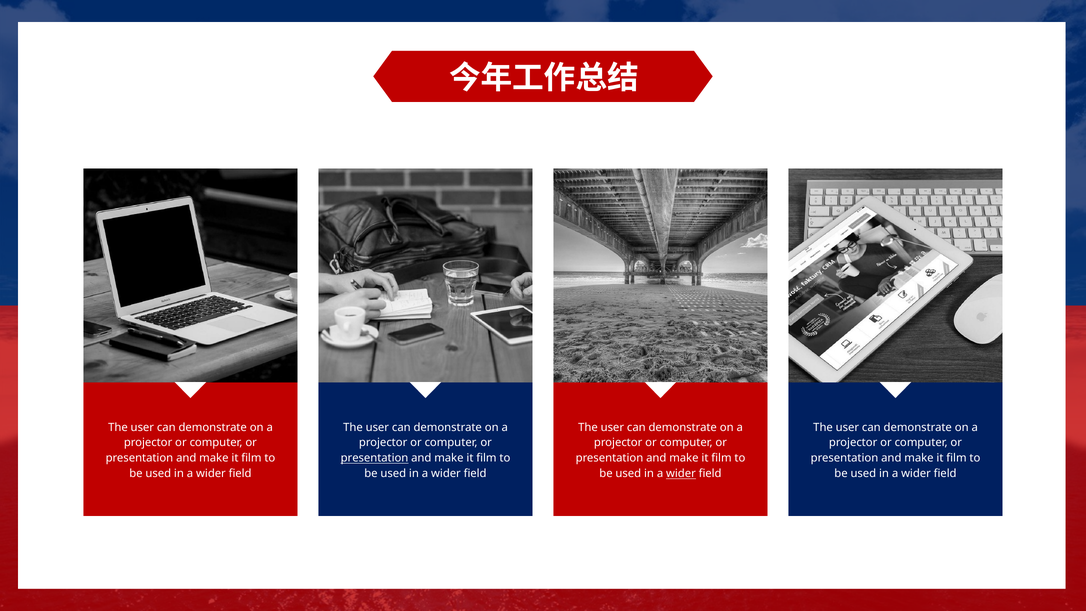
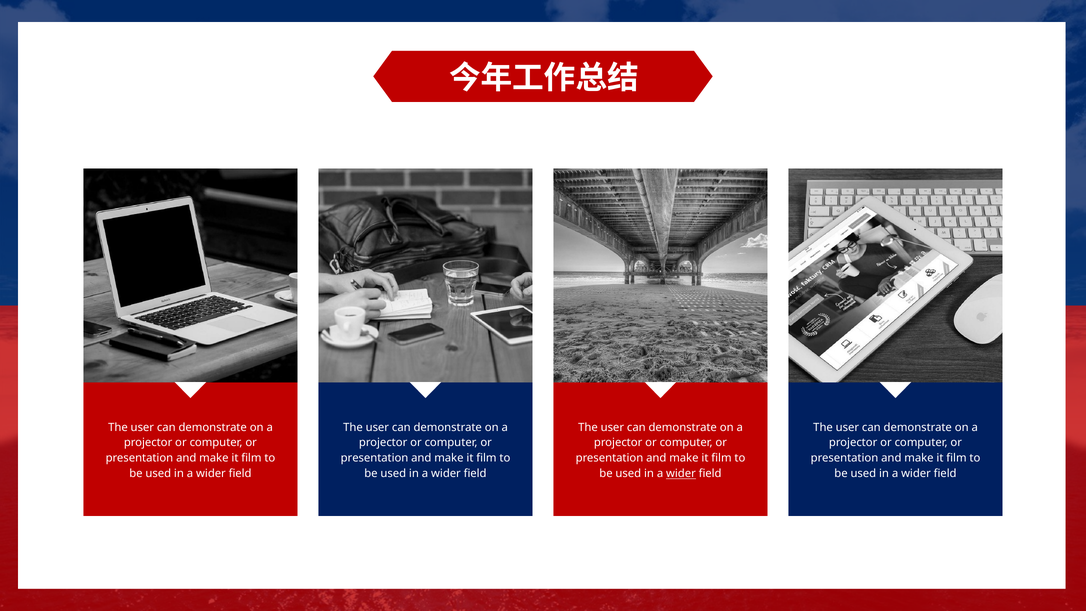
presentation at (375, 458) underline: present -> none
